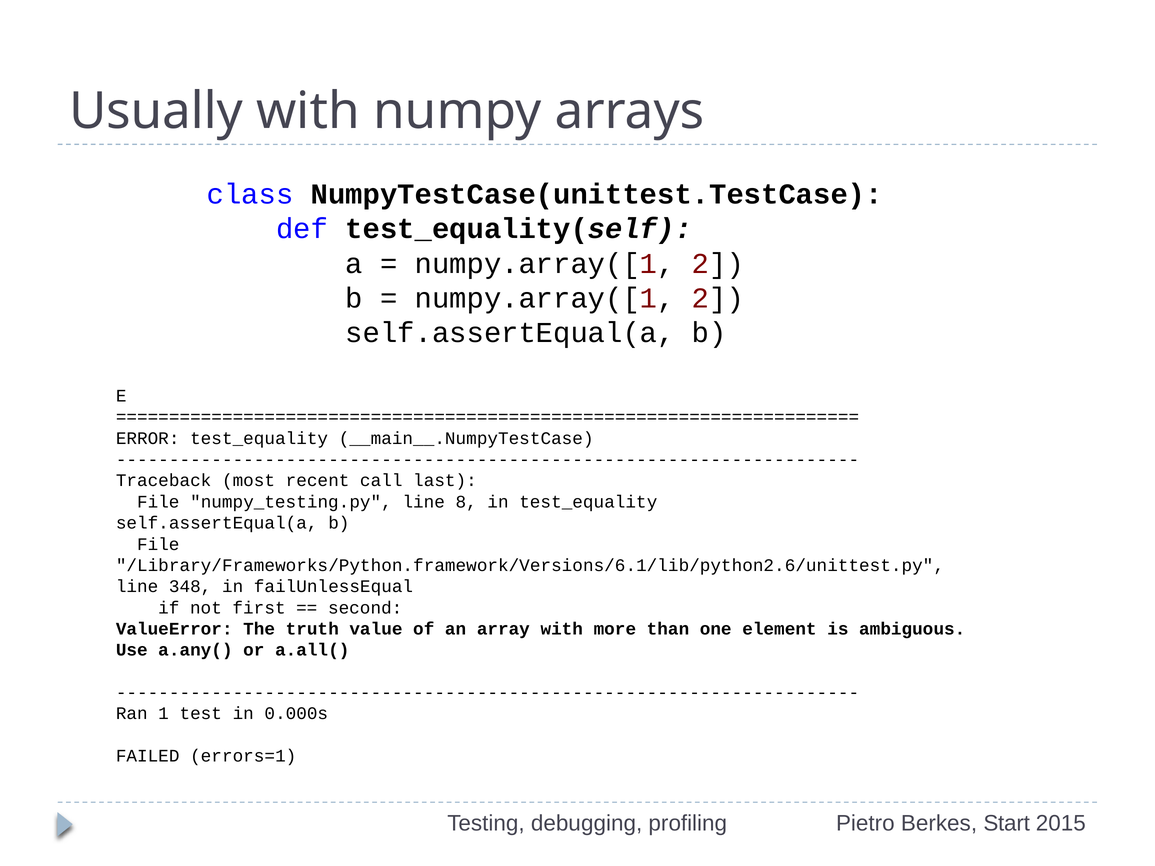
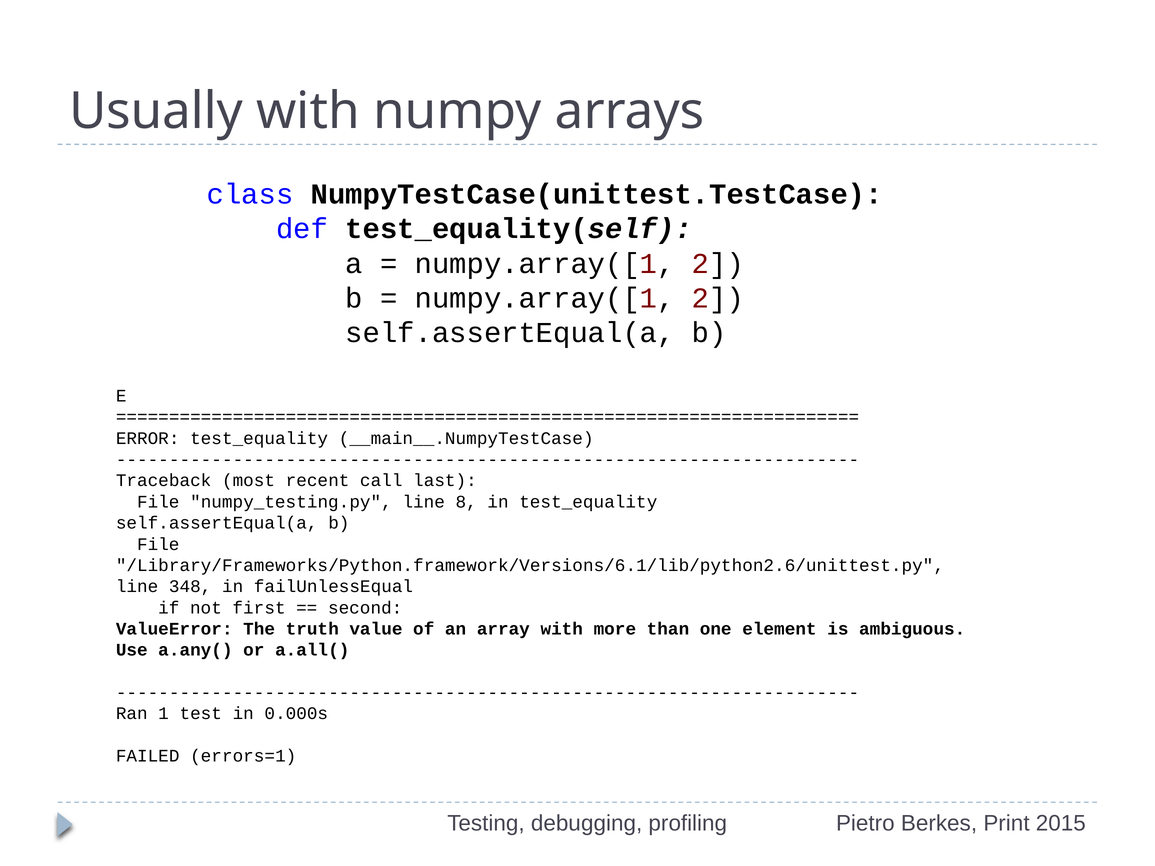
Start: Start -> Print
